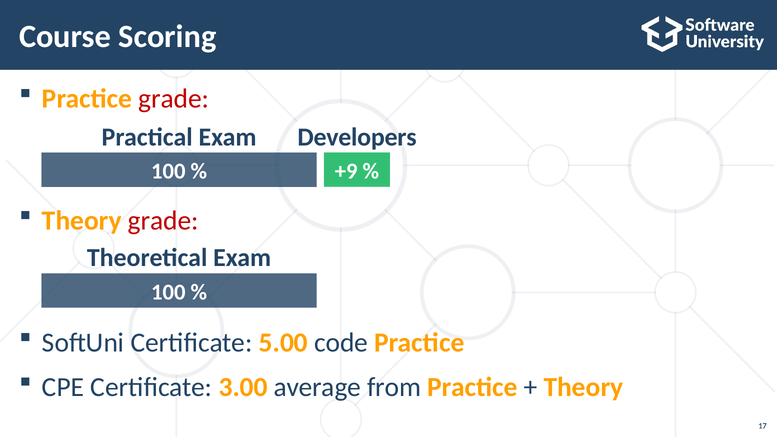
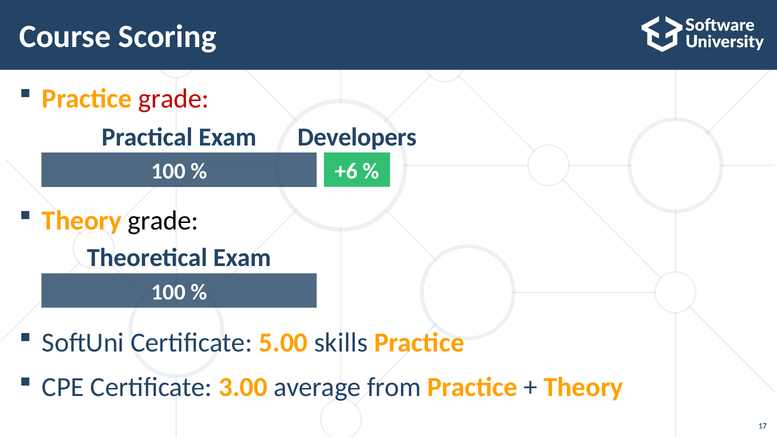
+9: +9 -> +6
grade at (163, 221) colour: red -> black
code: code -> skills
